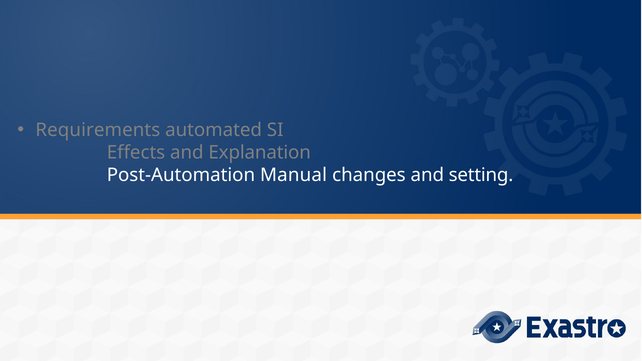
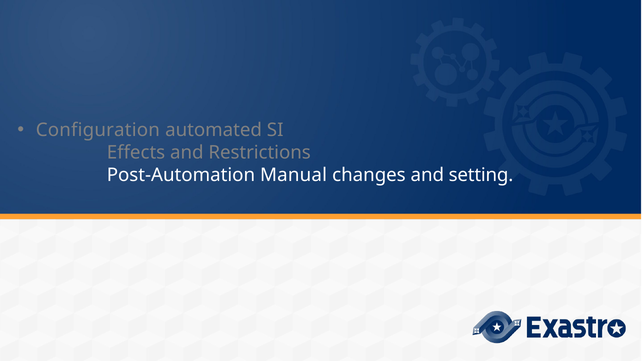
Requirements: Requirements -> Configuration
Explanation: Explanation -> Restrictions
